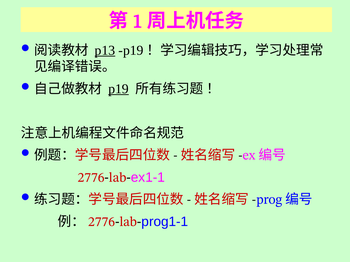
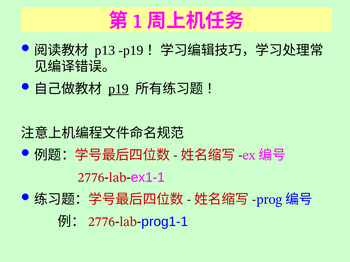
p13 underline: present -> none
